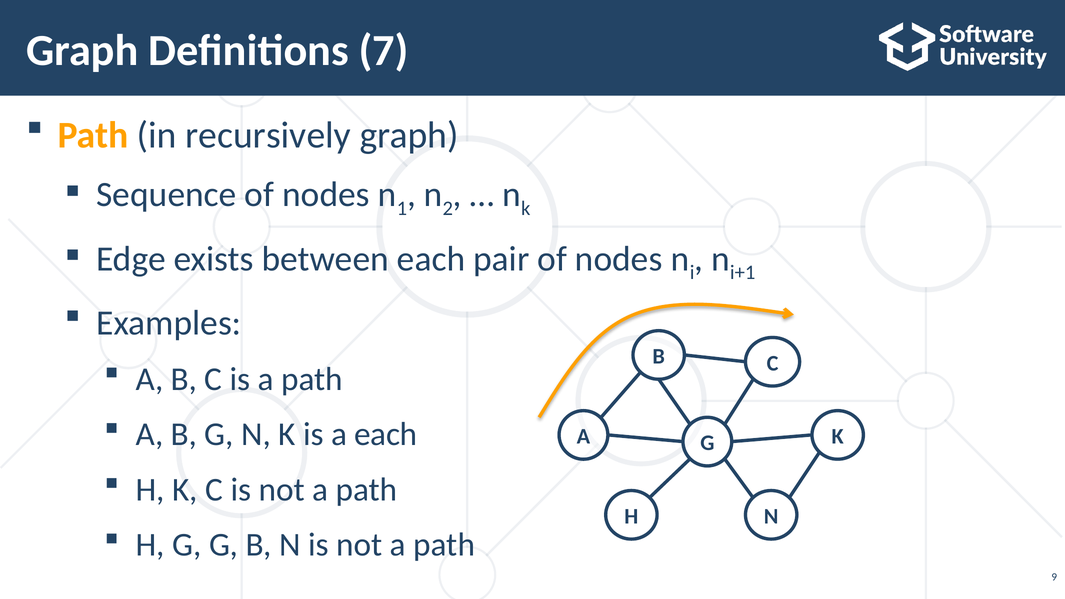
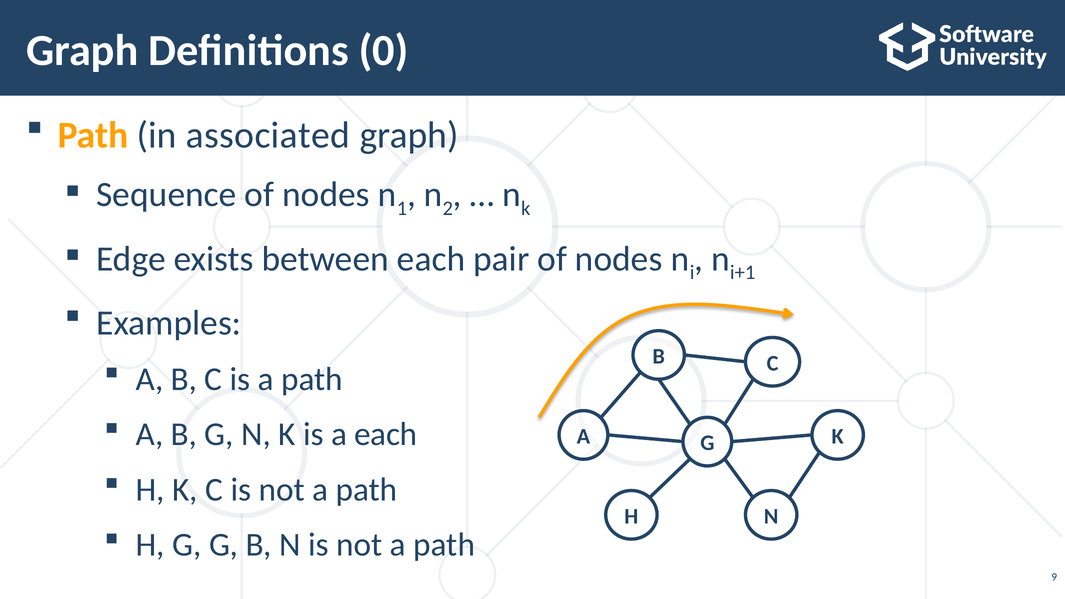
7: 7 -> 0
recursively: recursively -> associated
